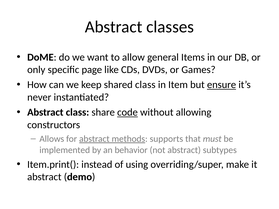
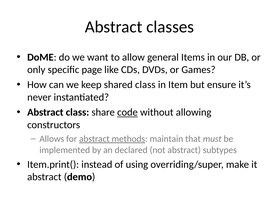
ensure underline: present -> none
supports: supports -> maintain
behavior: behavior -> declared
